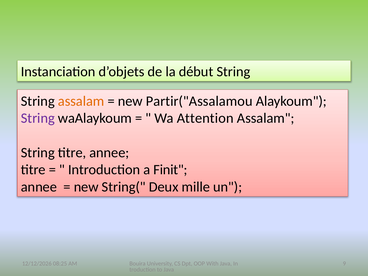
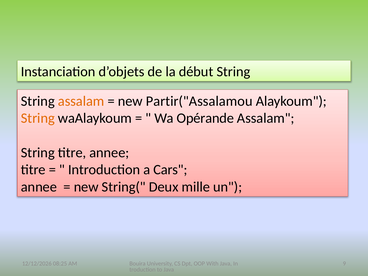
String at (38, 118) colour: purple -> orange
Attention: Attention -> Opérande
Finit: Finit -> Cars
